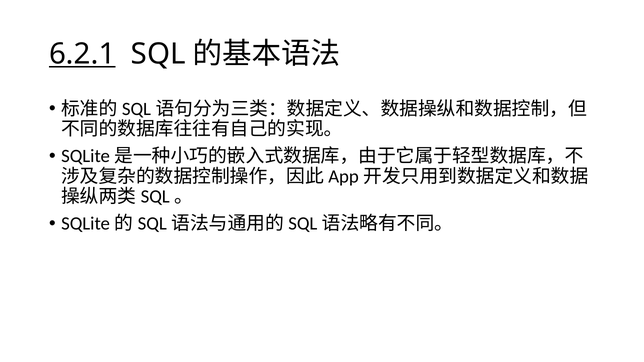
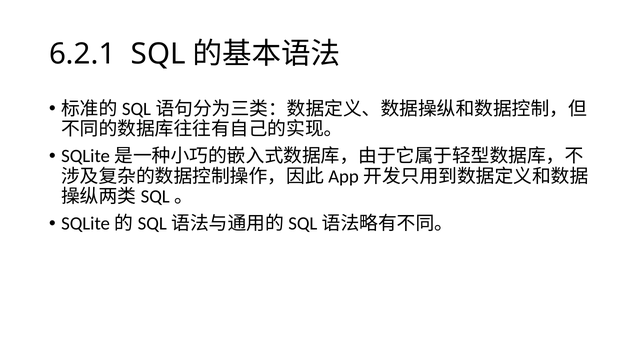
6.2.1 underline: present -> none
